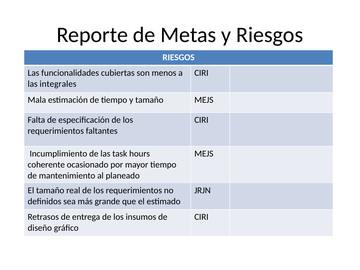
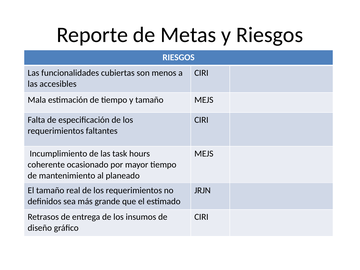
integrales: integrales -> accesibles
